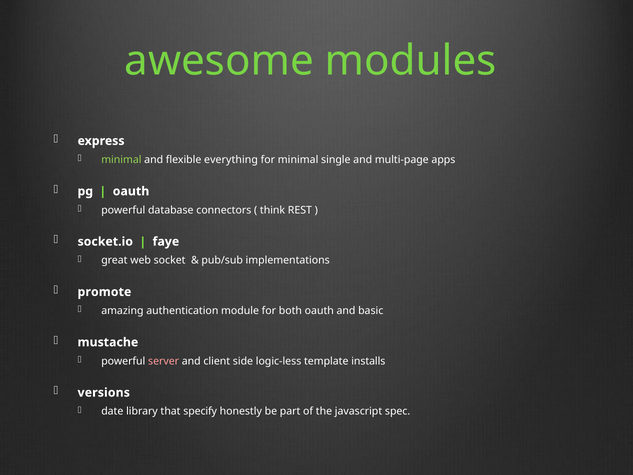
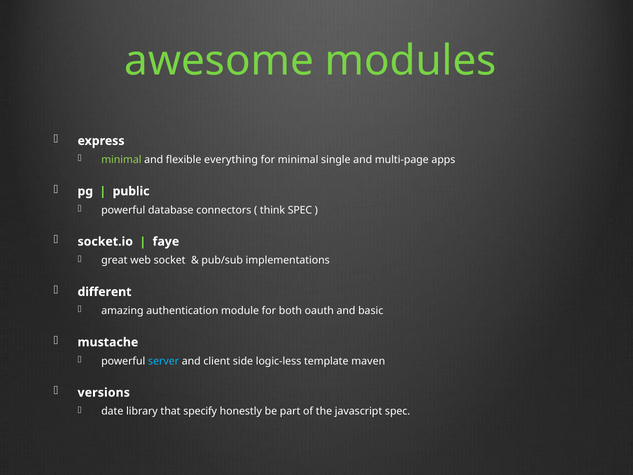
oauth at (131, 191): oauth -> public
think REST: REST -> SPEC
promote: promote -> different
server colour: pink -> light blue
installs: installs -> maven
